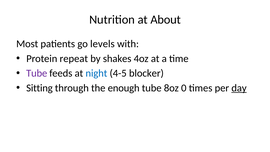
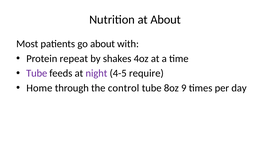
go levels: levels -> about
night colour: blue -> purple
blocker: blocker -> require
Sitting: Sitting -> Home
enough: enough -> control
0: 0 -> 9
day underline: present -> none
